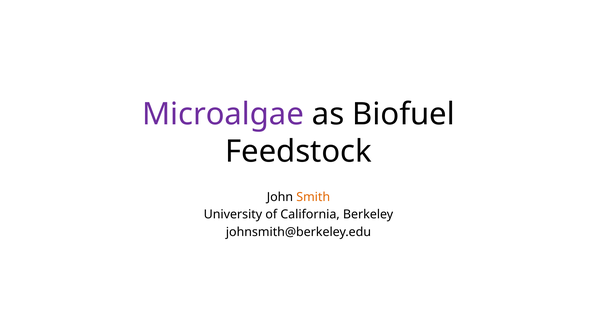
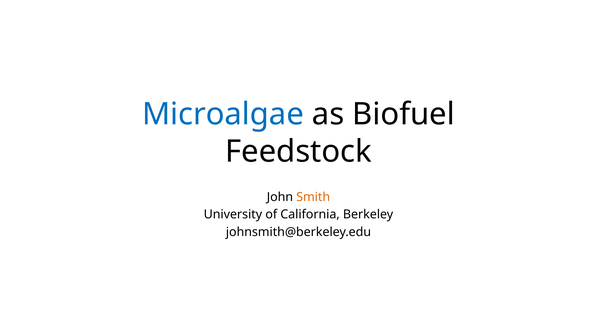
Microalgae colour: purple -> blue
